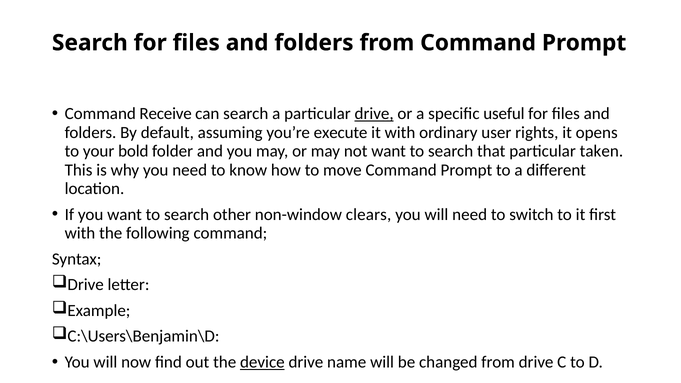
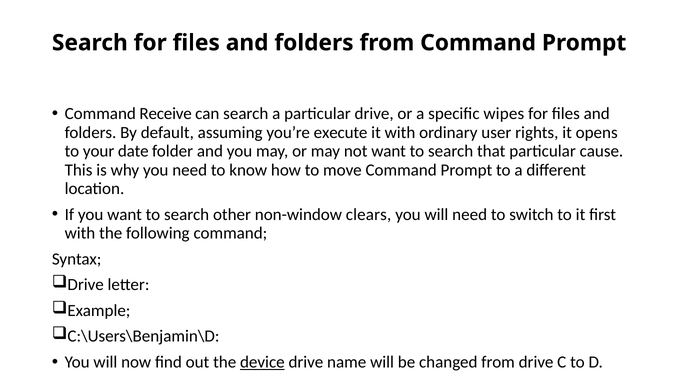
drive at (374, 114) underline: present -> none
useful: useful -> wipes
bold: bold -> date
taken: taken -> cause
